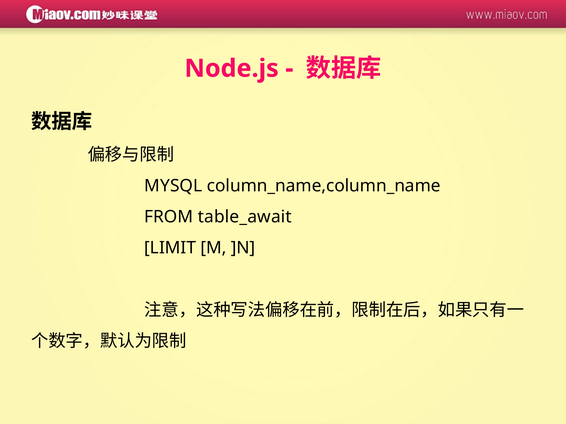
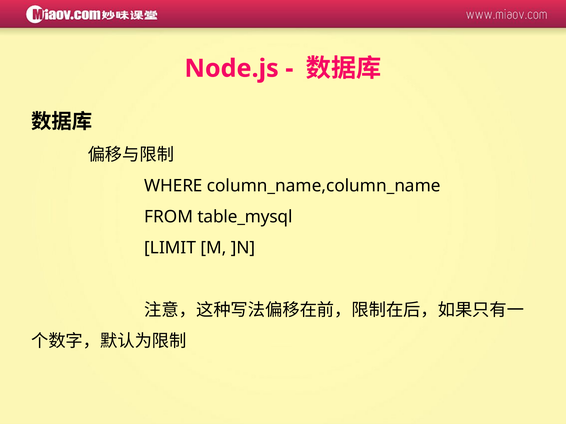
MYSQL: MYSQL -> WHERE
table_await: table_await -> table_mysql
